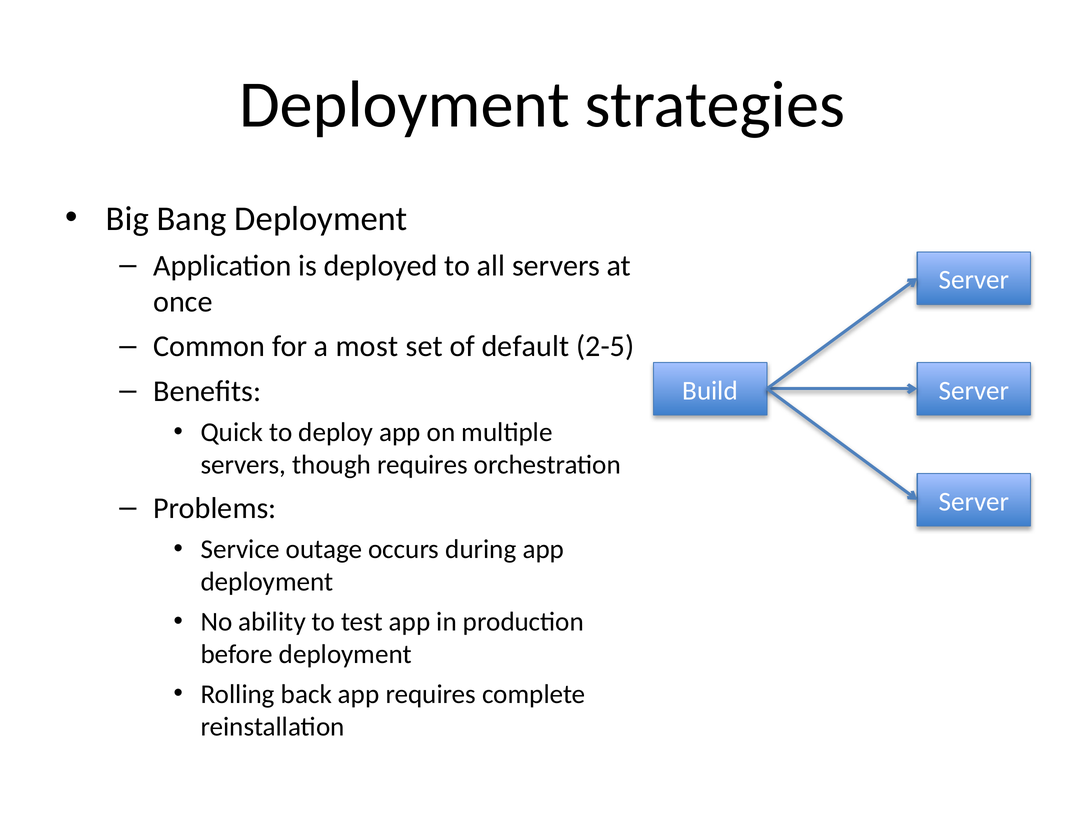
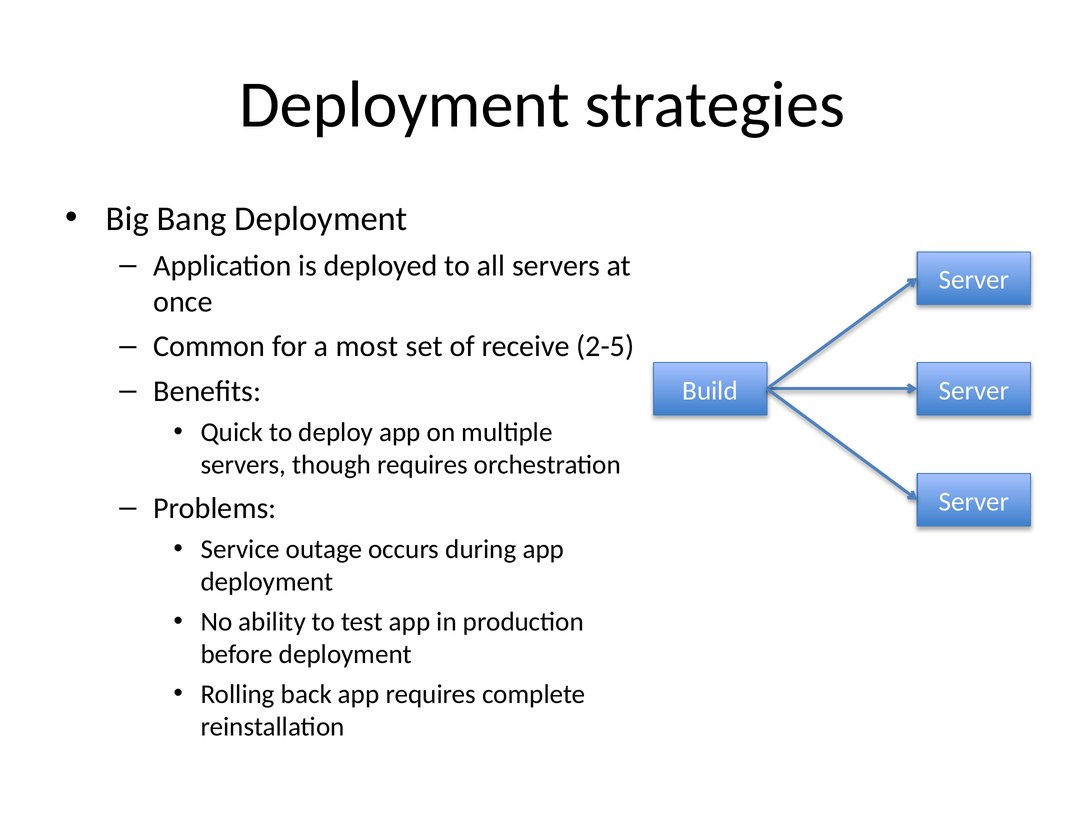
default: default -> receive
